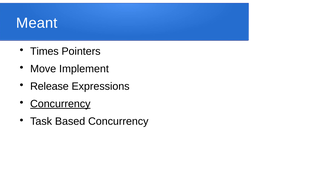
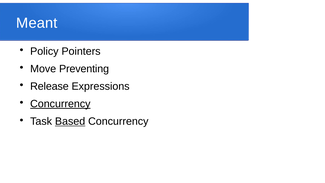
Times: Times -> Policy
Implement: Implement -> Preventing
Based underline: none -> present
